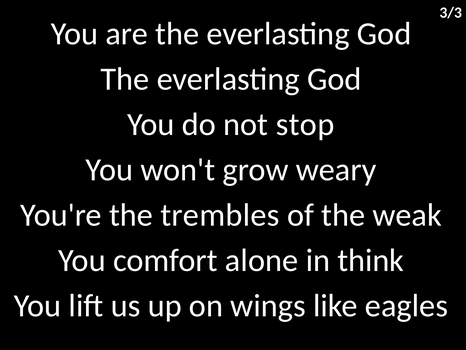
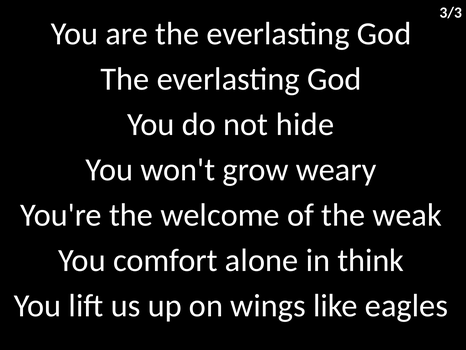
stop: stop -> hide
trembles: trembles -> welcome
